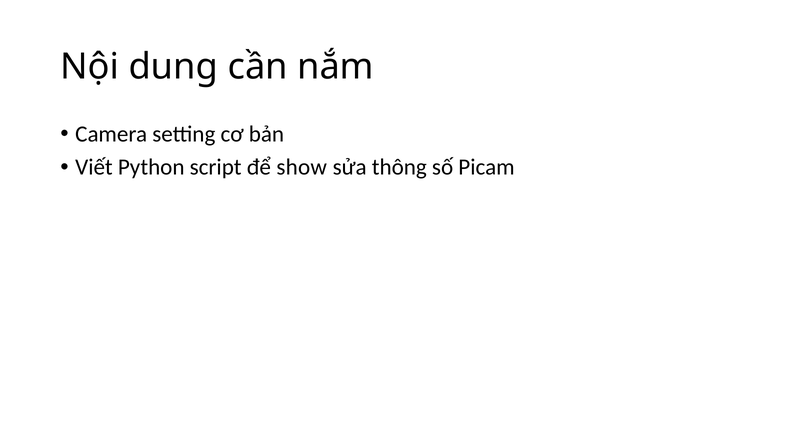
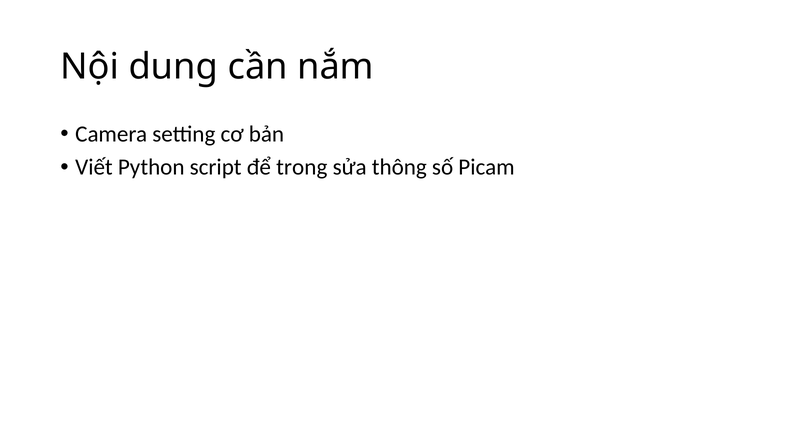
show: show -> trong
